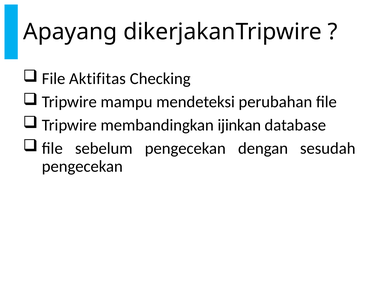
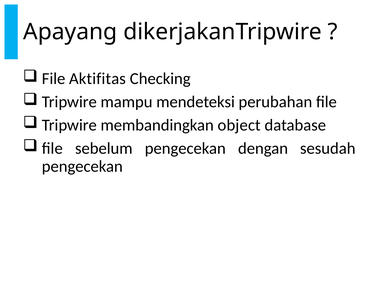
ijinkan: ijinkan -> object
